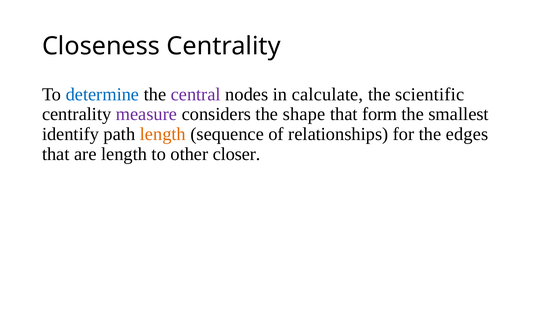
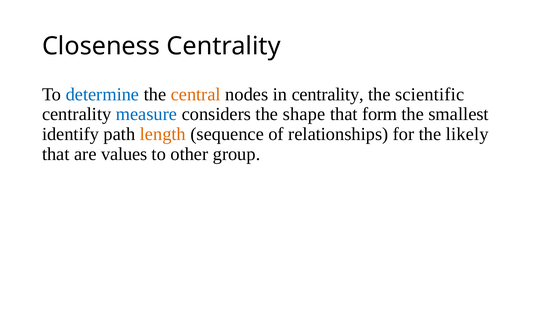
central colour: purple -> orange
in calculate: calculate -> centrality
measure colour: purple -> blue
edges: edges -> likely
are length: length -> values
closer: closer -> group
